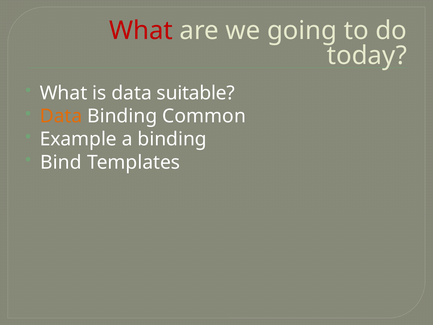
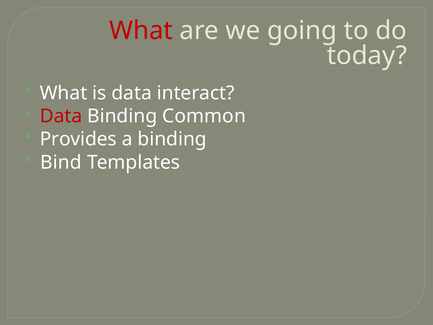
suitable: suitable -> interact
Data at (61, 116) colour: orange -> red
Example: Example -> Provides
